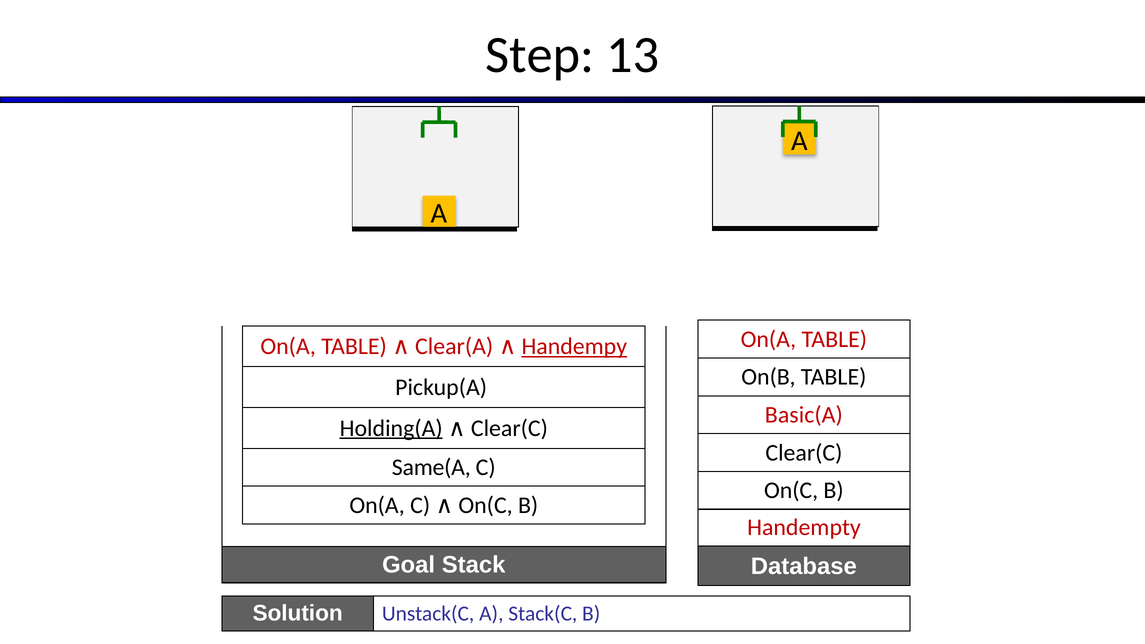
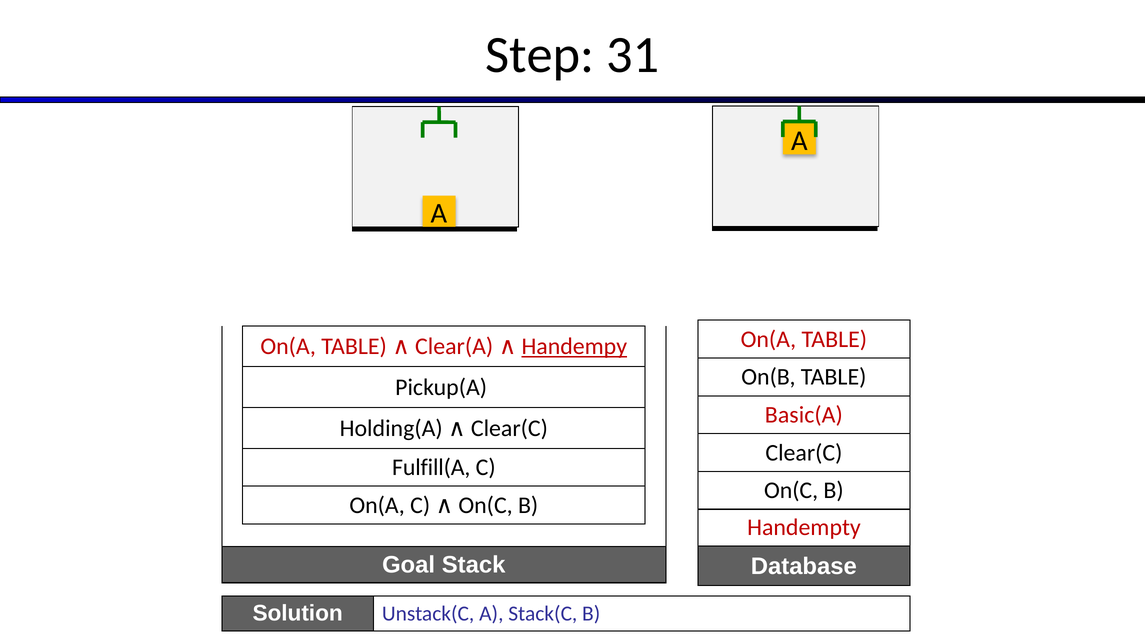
13: 13 -> 31
Holding(A underline: present -> none
Same(A: Same(A -> Fulfill(A
